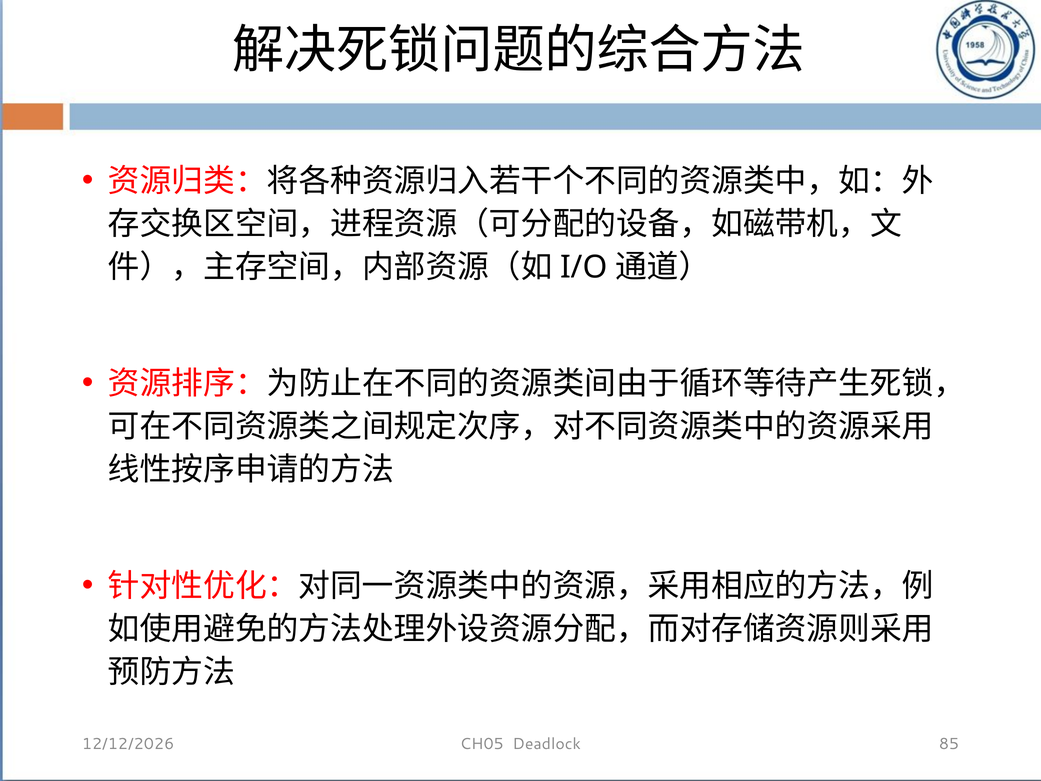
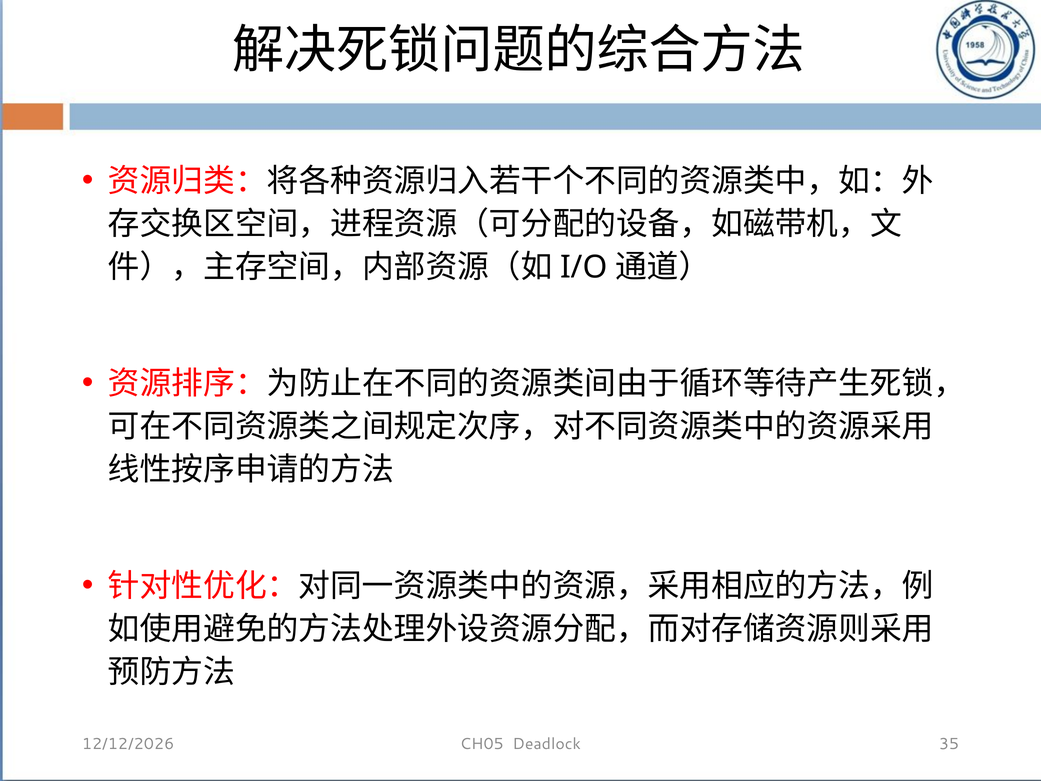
85: 85 -> 35
